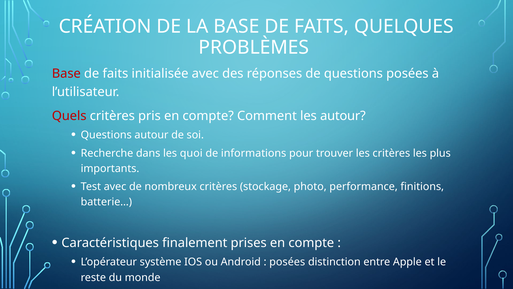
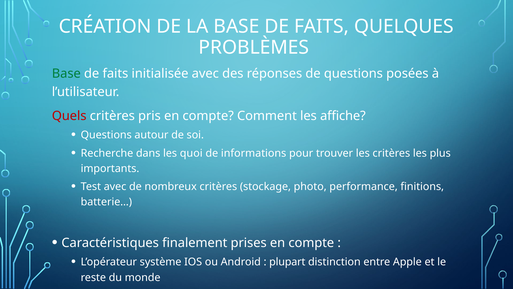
Base at (66, 73) colour: red -> green
les autour: autour -> affiche
posées at (287, 262): posées -> plupart
